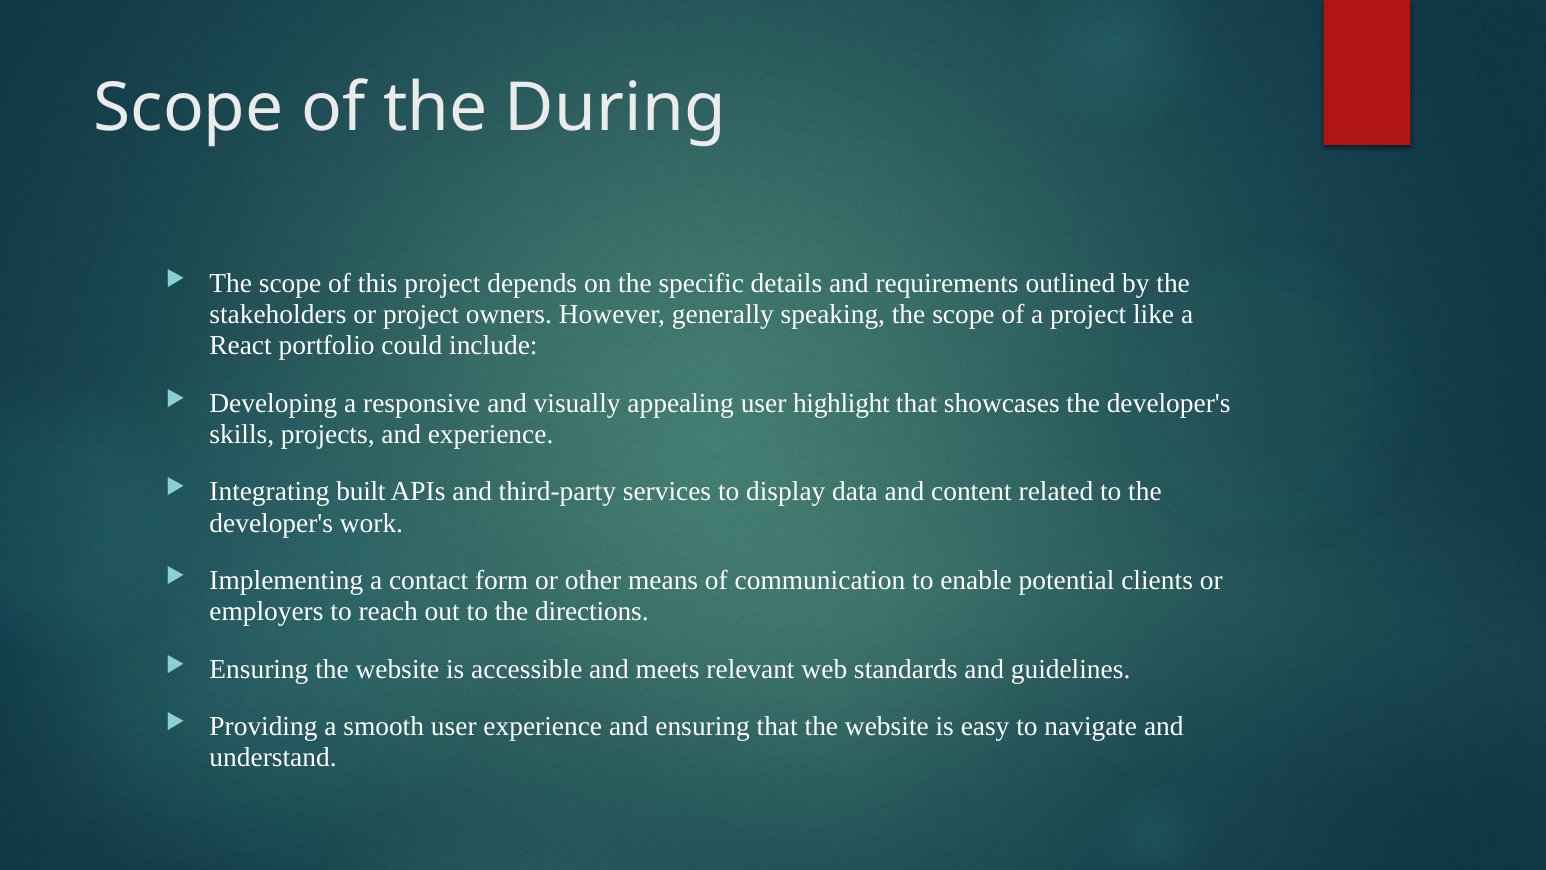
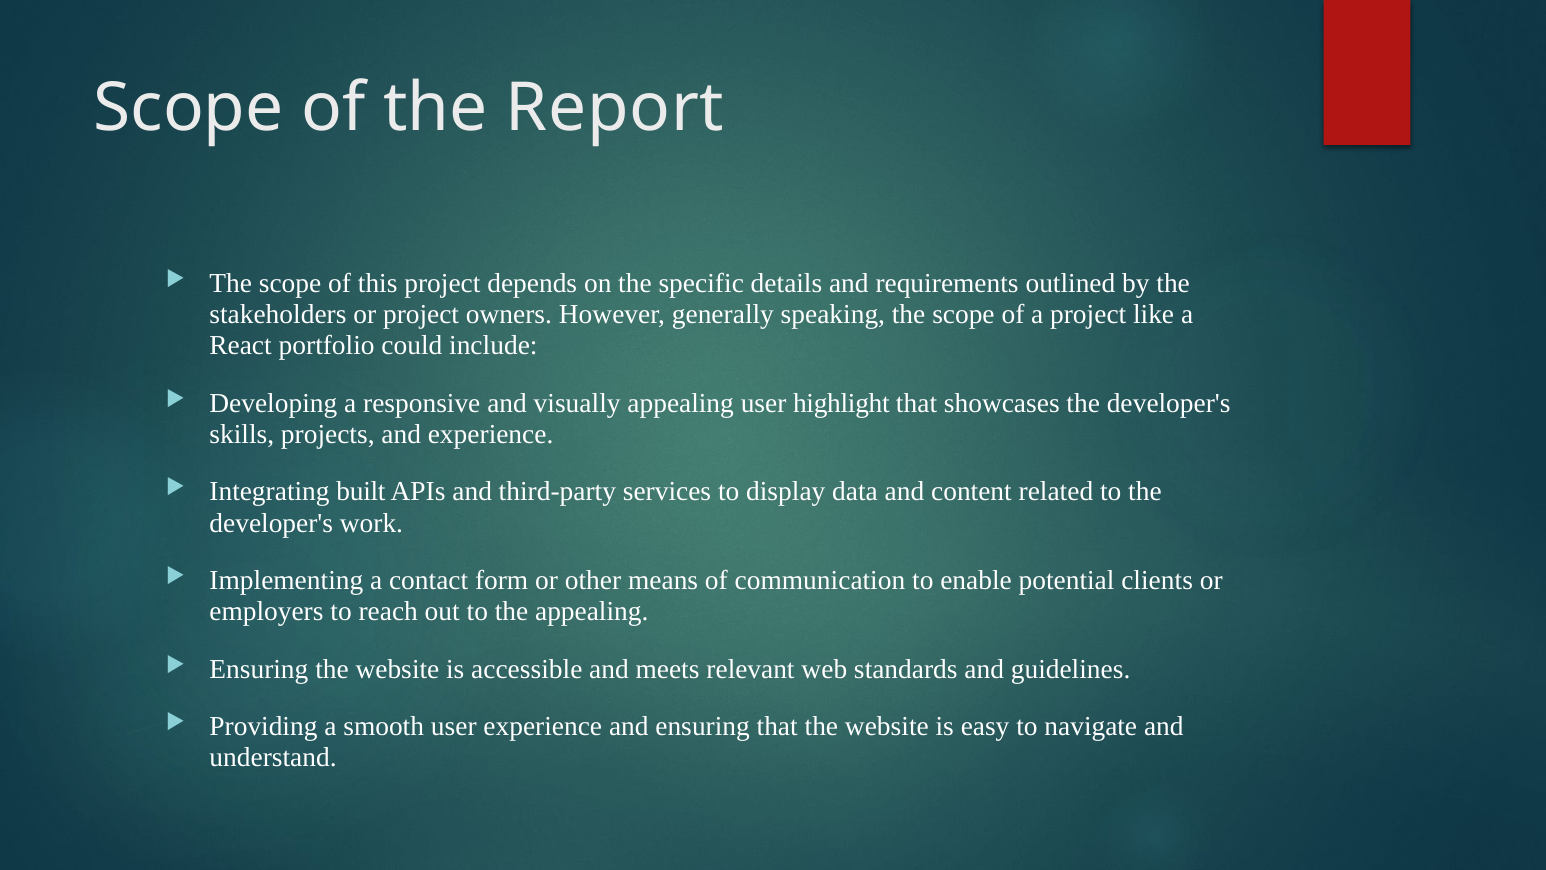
During: During -> Report
the directions: directions -> appealing
